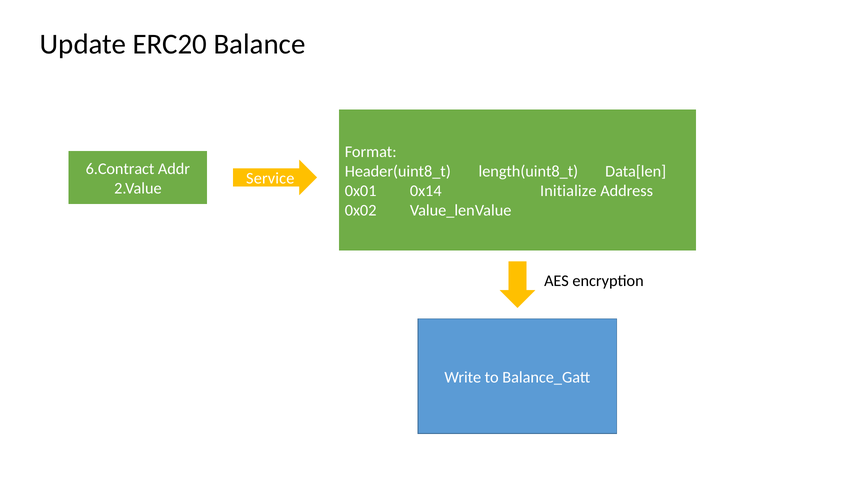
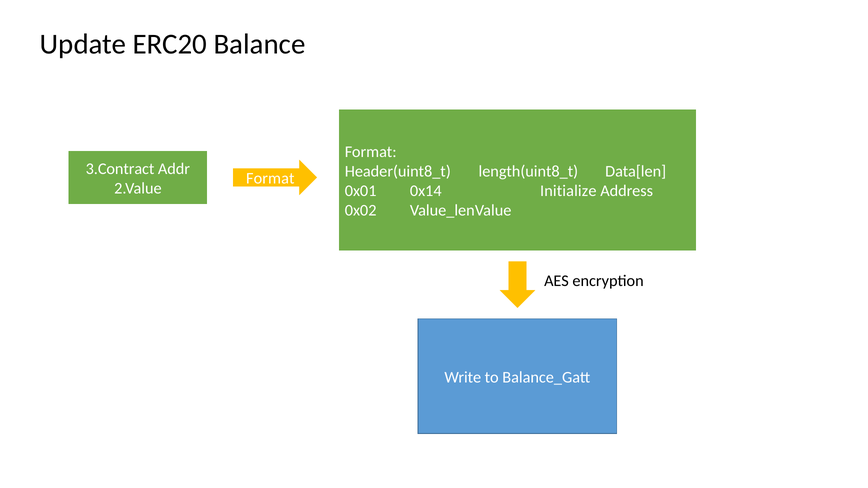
6.Contract: 6.Contract -> 3.Contract
Service at (270, 179): Service -> Format
